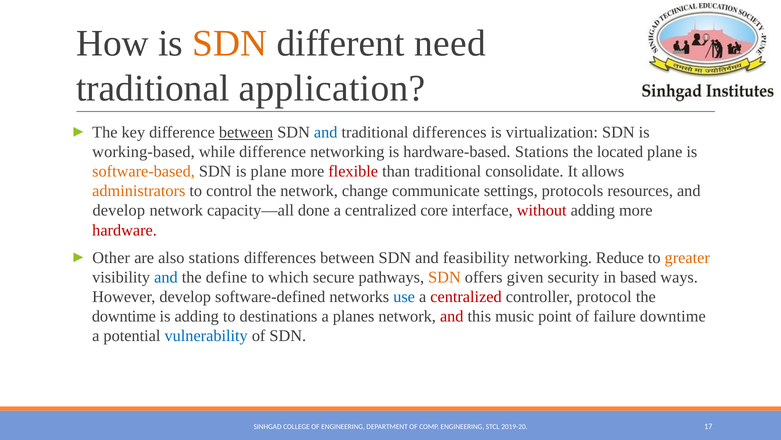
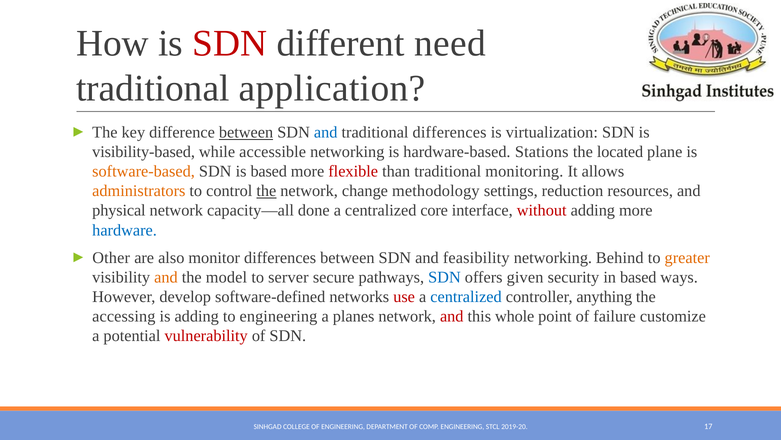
SDN at (230, 44) colour: orange -> red
working-based: working-based -> visibility-based
while difference: difference -> accessible
is plane: plane -> based
consolidate: consolidate -> monitoring
the at (266, 191) underline: none -> present
communicate: communicate -> methodology
protocols: protocols -> reduction
develop at (119, 210): develop -> physical
hardware colour: red -> blue
also stations: stations -> monitor
Reduce: Reduce -> Behind
and at (166, 277) colour: blue -> orange
define: define -> model
which: which -> server
SDN at (444, 277) colour: orange -> blue
use colour: blue -> red
centralized at (466, 297) colour: red -> blue
protocol: protocol -> anything
downtime at (124, 316): downtime -> accessing
to destinations: destinations -> engineering
music: music -> whole
failure downtime: downtime -> customize
vulnerability colour: blue -> red
